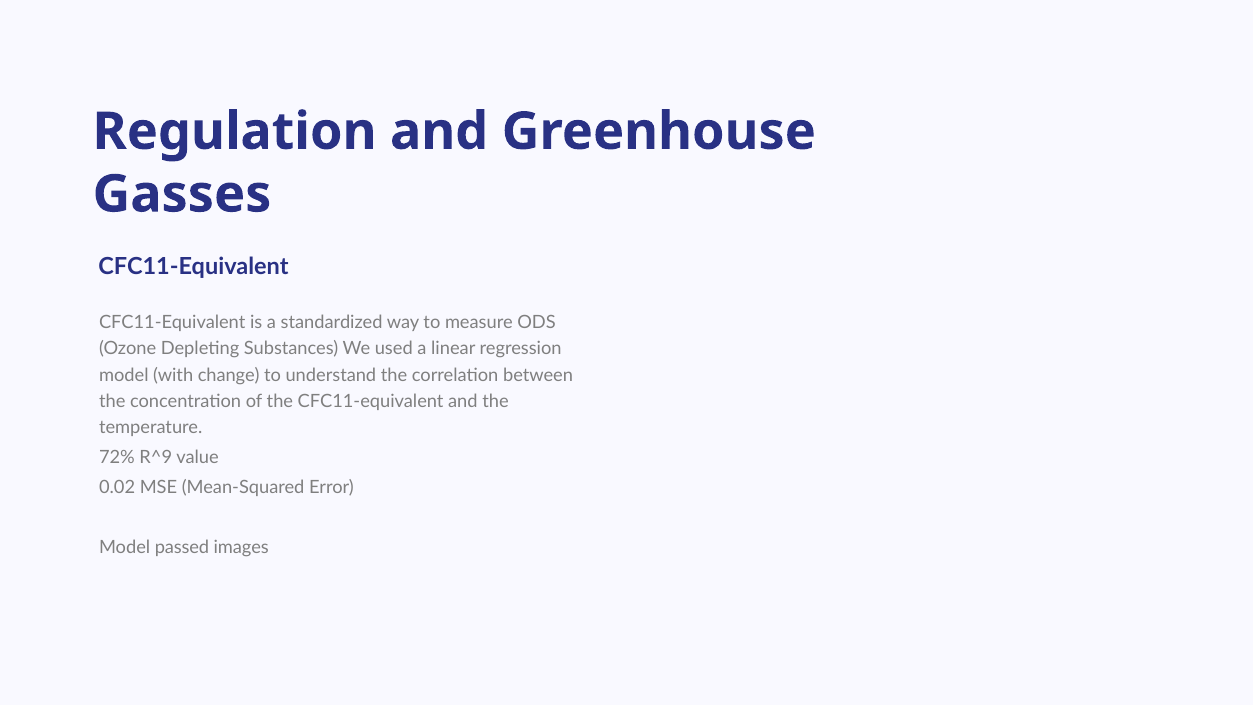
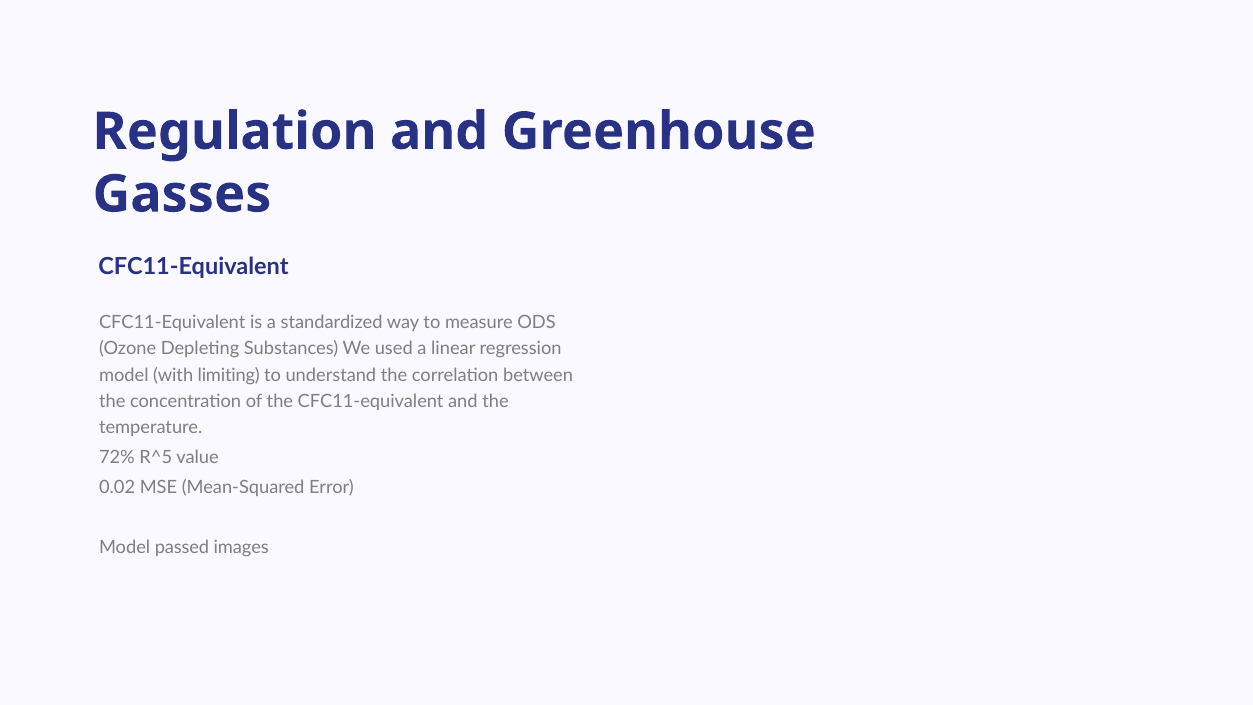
change: change -> limiting
R^9: R^9 -> R^5
